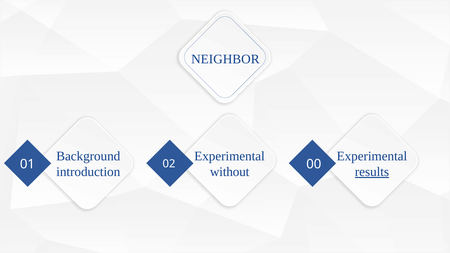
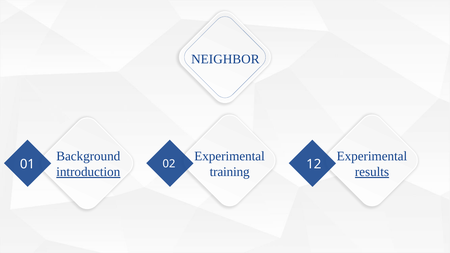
00: 00 -> 12
introduction underline: none -> present
without: without -> training
